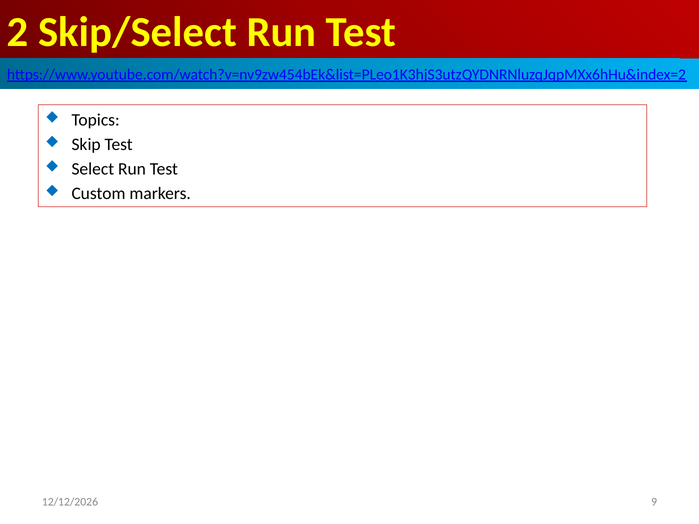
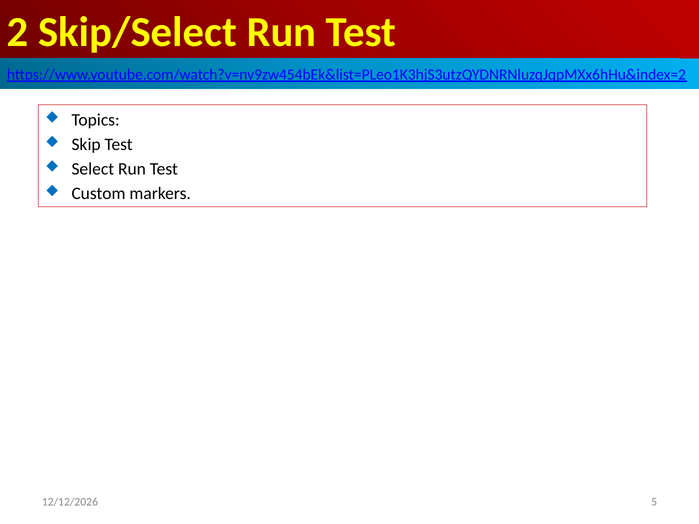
9: 9 -> 5
